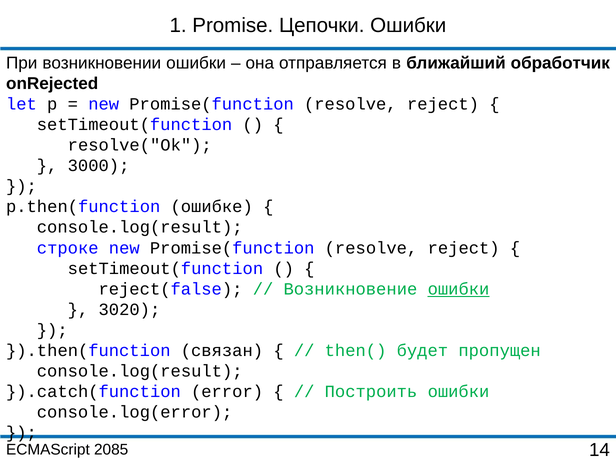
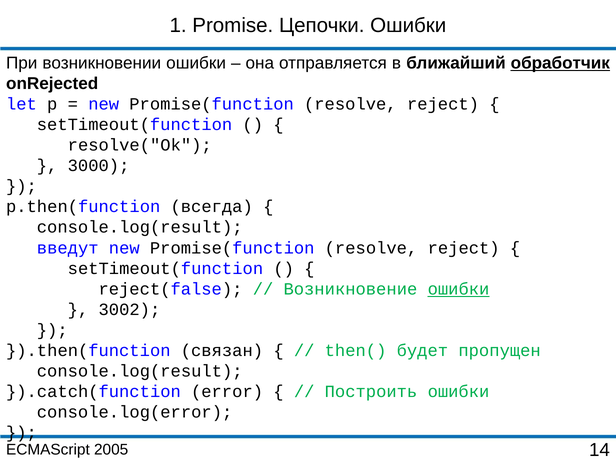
обработчик underline: none -> present
ошибке: ошибке -> всегда
строке: строке -> введут
3020: 3020 -> 3002
2085: 2085 -> 2005
